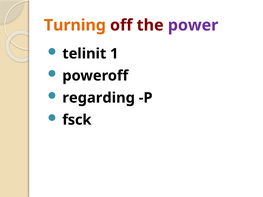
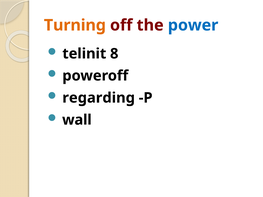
power colour: purple -> blue
1: 1 -> 8
fsck: fsck -> wall
